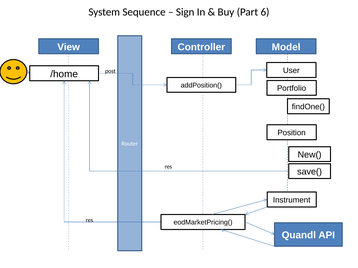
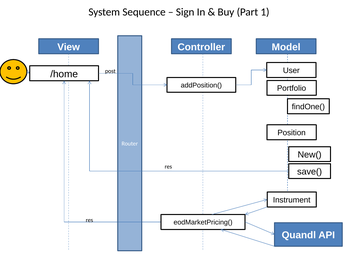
6: 6 -> 1
